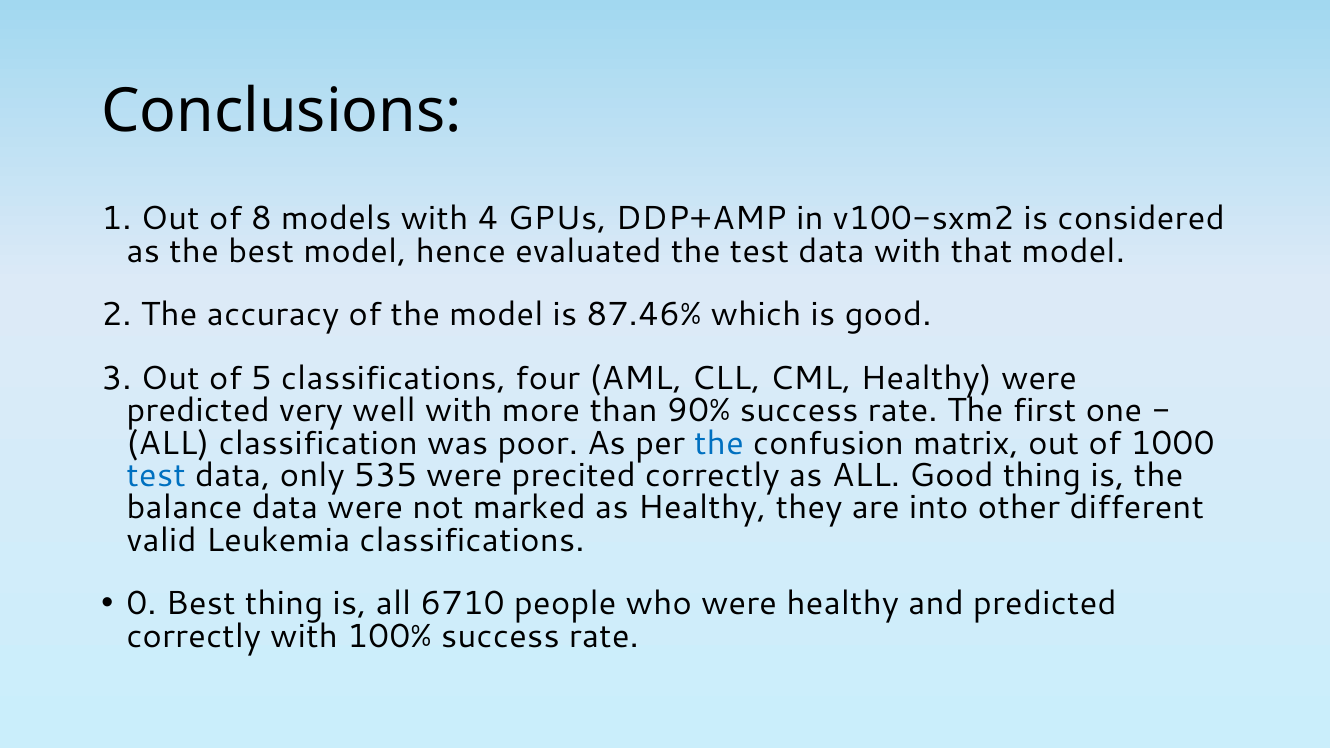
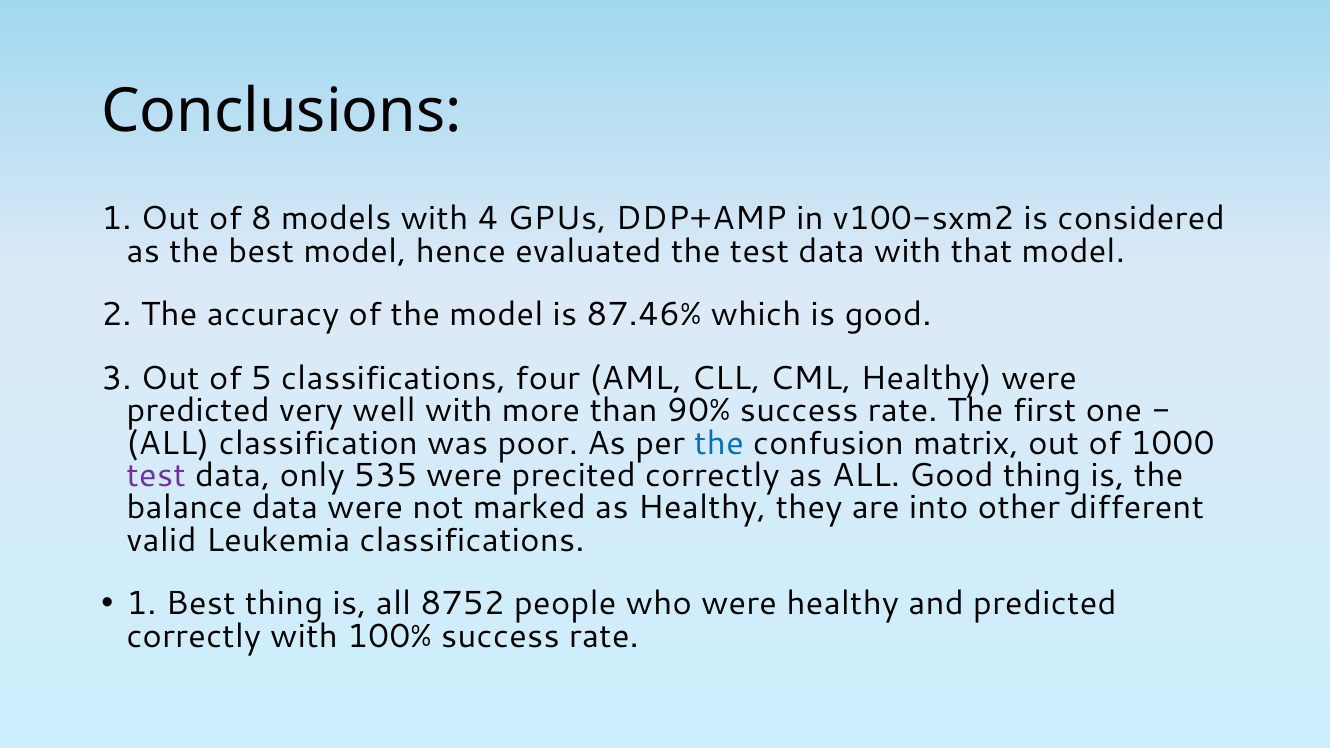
test at (156, 476) colour: blue -> purple
0 at (141, 604): 0 -> 1
6710: 6710 -> 8752
